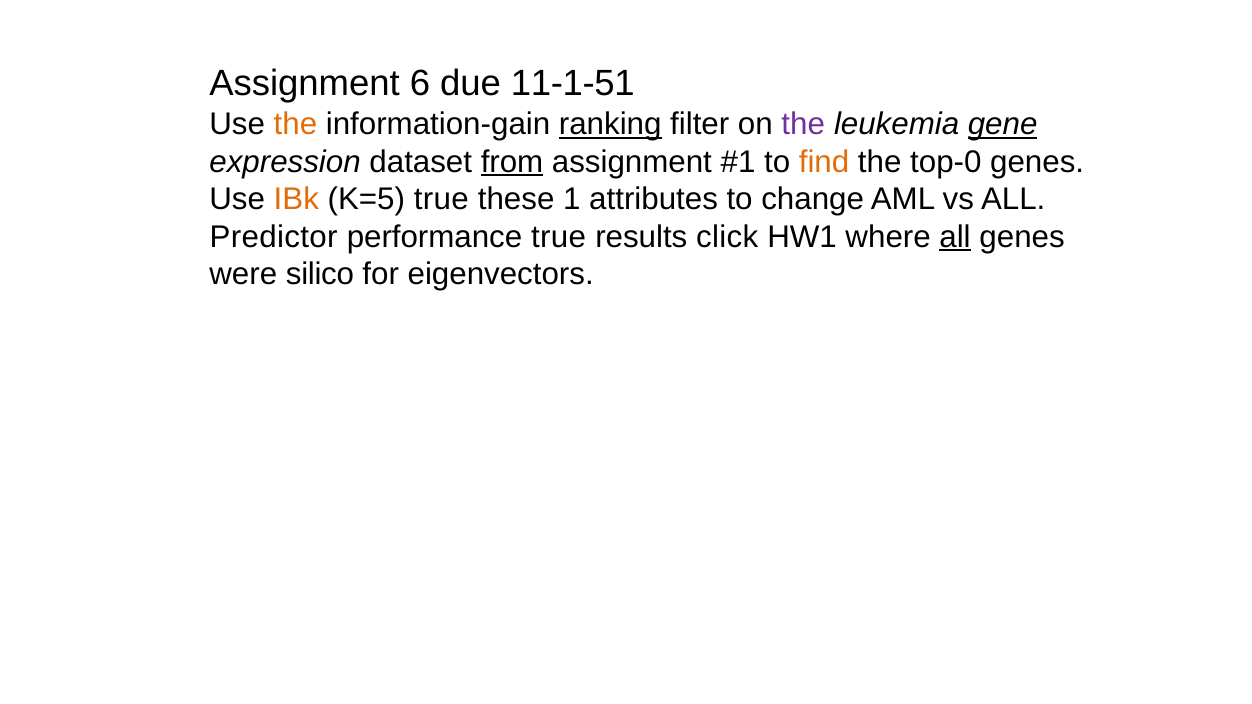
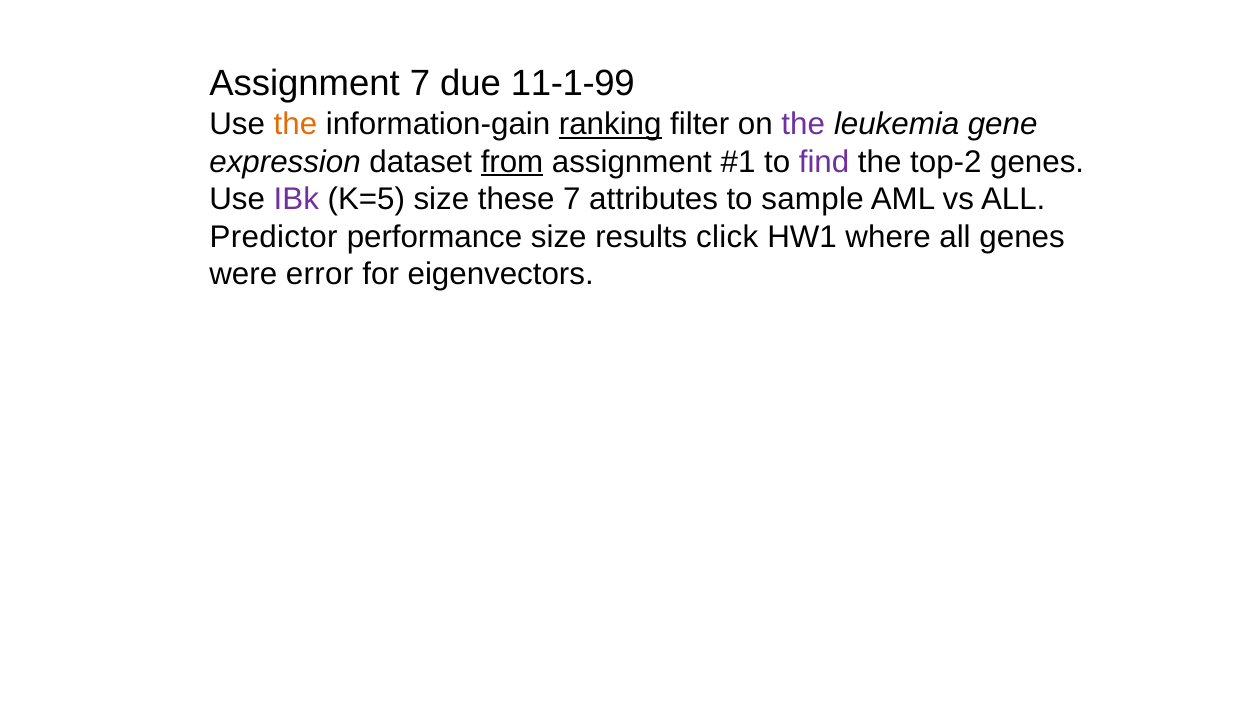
Assignment 6: 6 -> 7
11-1-51: 11-1-51 -> 11-1-99
gene underline: present -> none
find colour: orange -> purple
top-0: top-0 -> top-2
IBk colour: orange -> purple
K=5 true: true -> size
these 1: 1 -> 7
change: change -> sample
performance true: true -> size
all at (955, 237) underline: present -> none
silico: silico -> error
